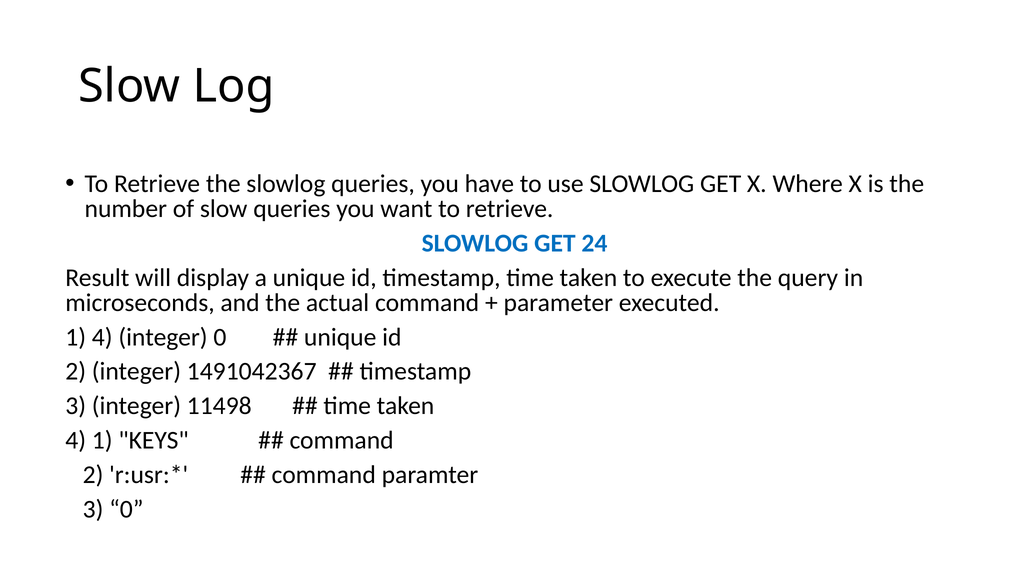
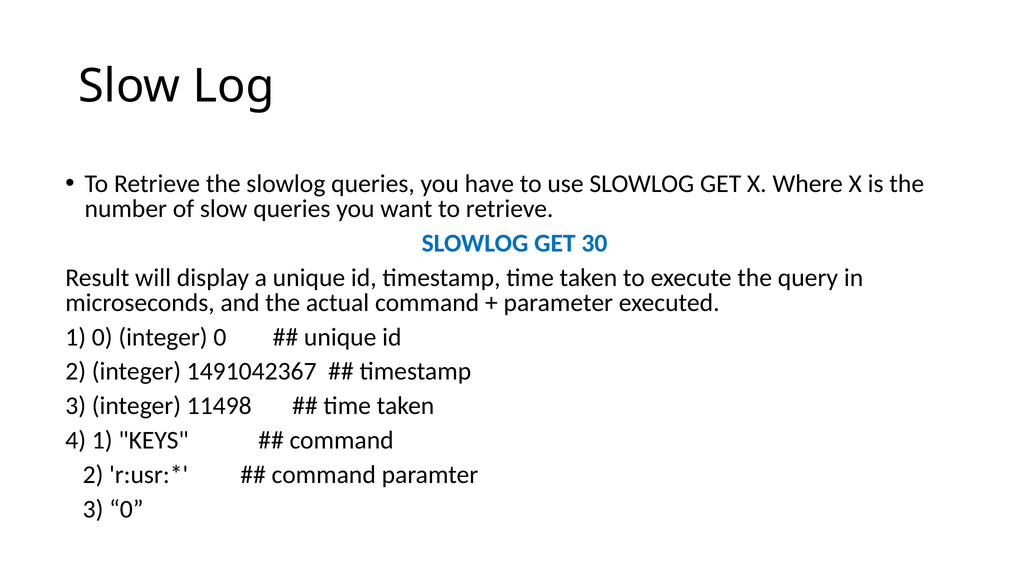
24: 24 -> 30
1 4: 4 -> 0
